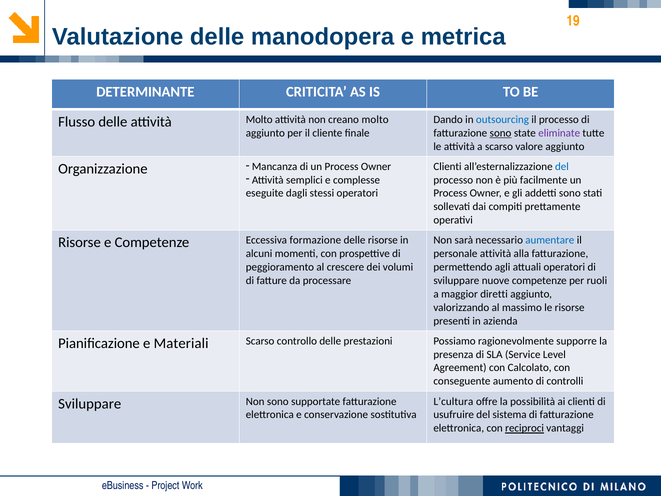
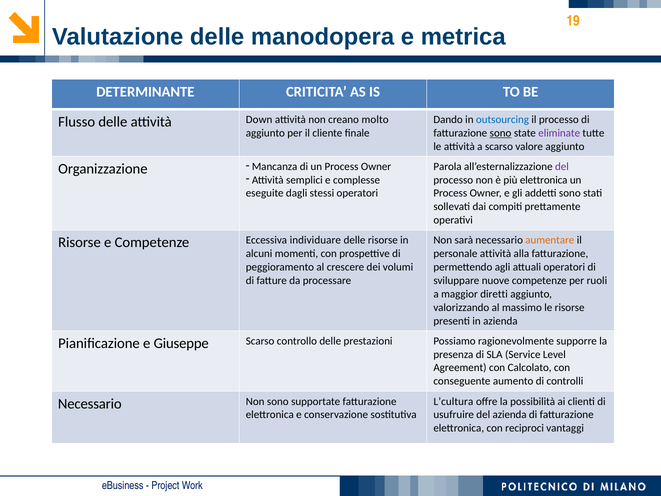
attività Molto: Molto -> Down
Clienti at (448, 166): Clienti -> Parola
del at (562, 166) colour: blue -> purple
più facilmente: facilmente -> elettronica
aumentare colour: blue -> orange
formazione: formazione -> individuare
Materiali: Materiali -> Giuseppe
Sviluppare at (90, 403): Sviluppare -> Necessario
del sistema: sistema -> azienda
reciproci underline: present -> none
